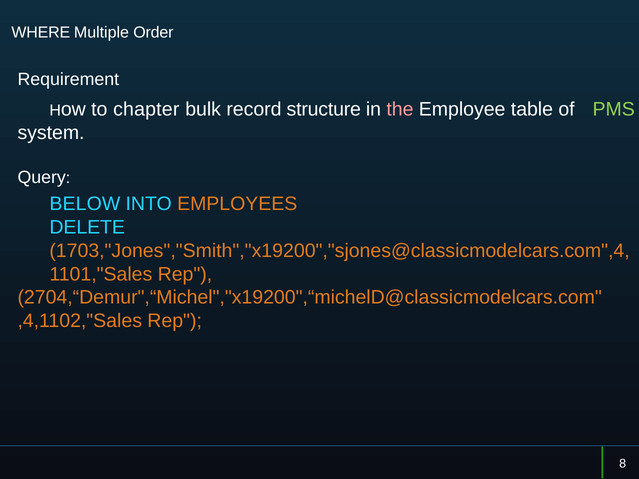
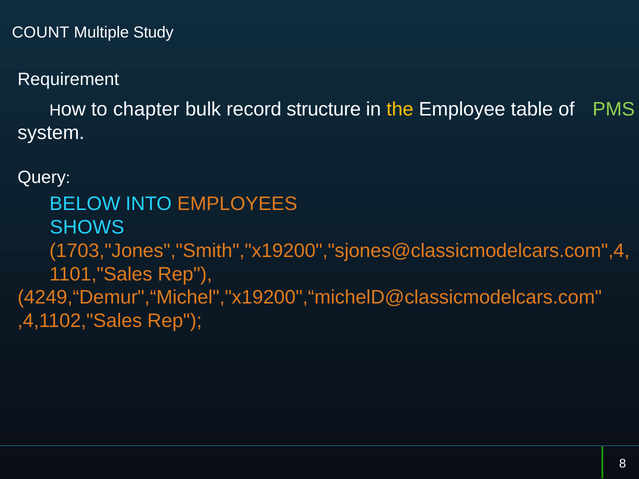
WHERE: WHERE -> COUNT
Order: Order -> Study
the colour: pink -> yellow
DELETE: DELETE -> SHOWS
2704,“Demur",“Michel","x19200",“michelD@classicmodelcars.com: 2704,“Demur",“Michel","x19200",“michelD@classicmodelcars.com -> 4249,“Demur",“Michel","x19200",“michelD@classicmodelcars.com
